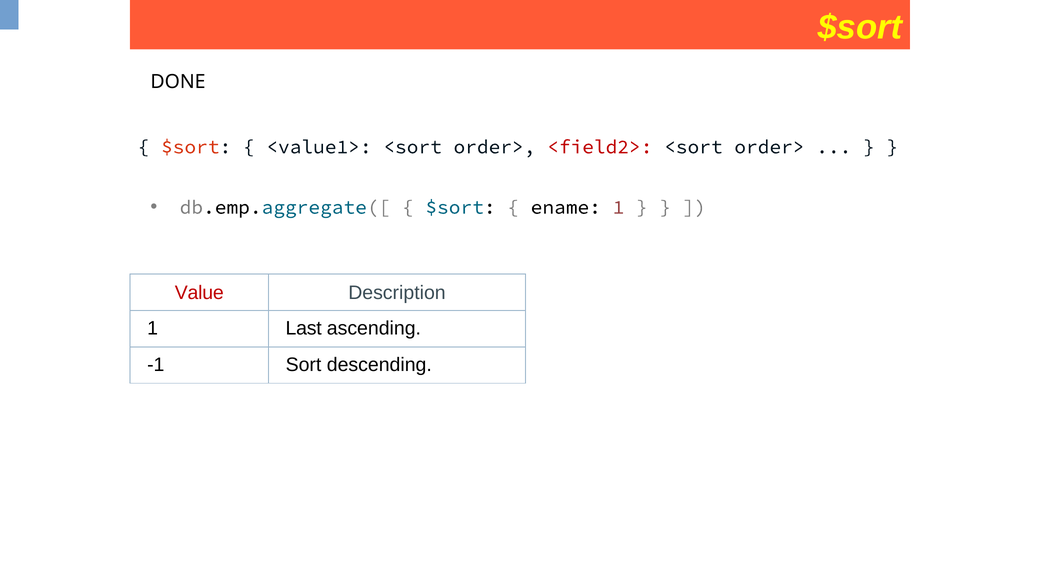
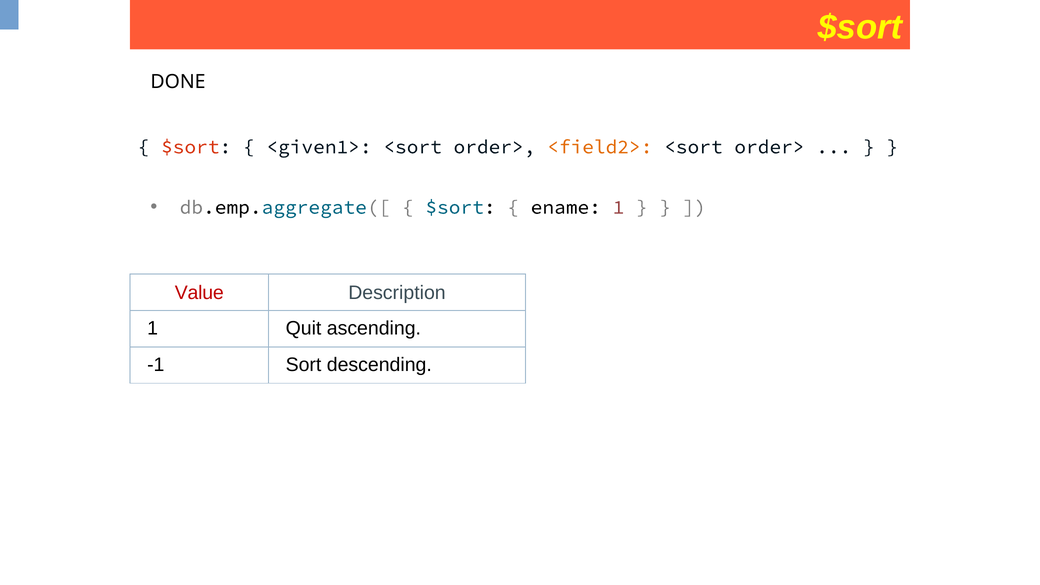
<value1>: <value1> -> <given1>
<field2> colour: red -> orange
Last: Last -> Quit
